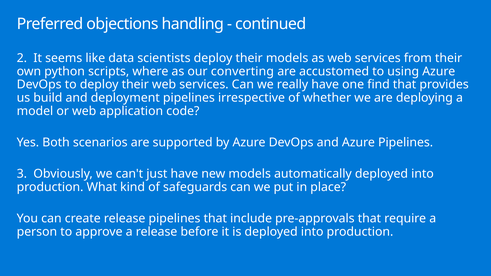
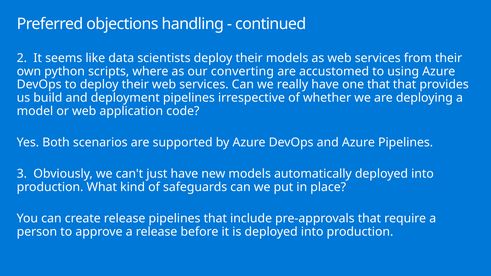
one find: find -> that
